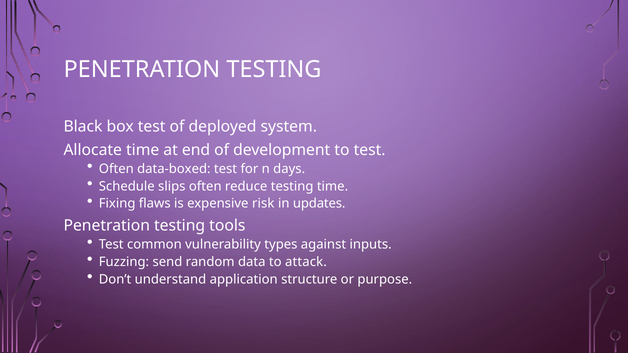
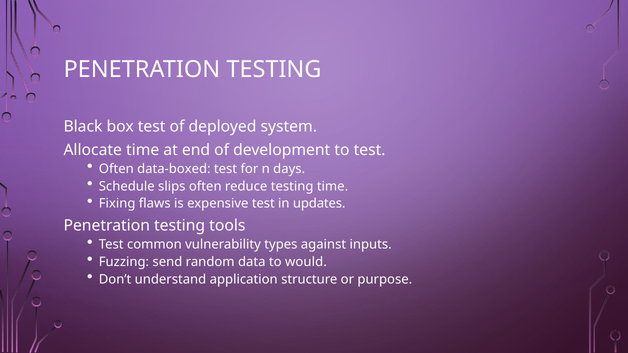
expensive risk: risk -> test
attack: attack -> would
